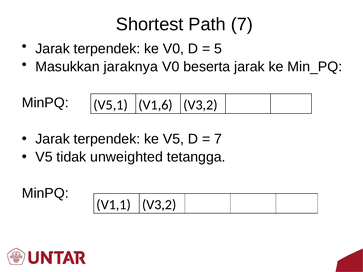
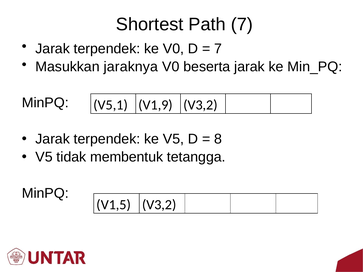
5 at (218, 49): 5 -> 7
V1,6: V1,6 -> V1,9
7 at (218, 139): 7 -> 8
unweighted: unweighted -> membentuk
V1,1: V1,1 -> V1,5
